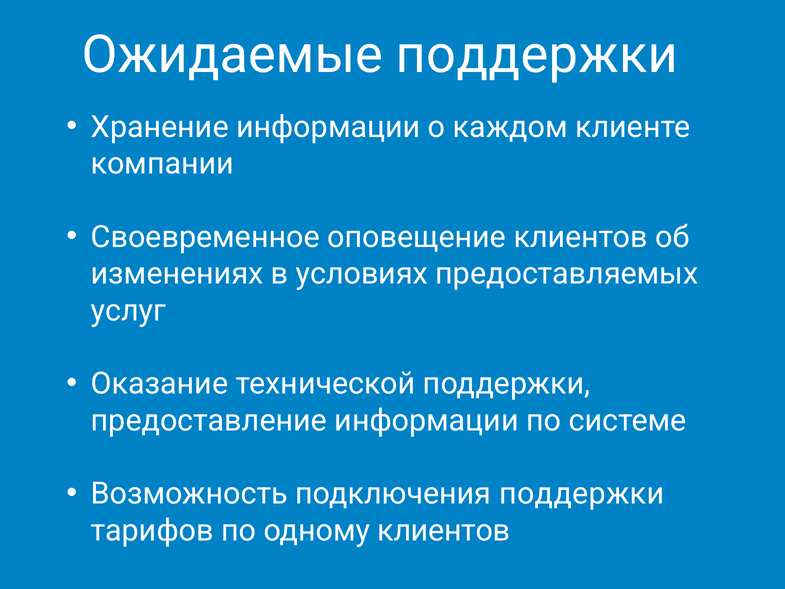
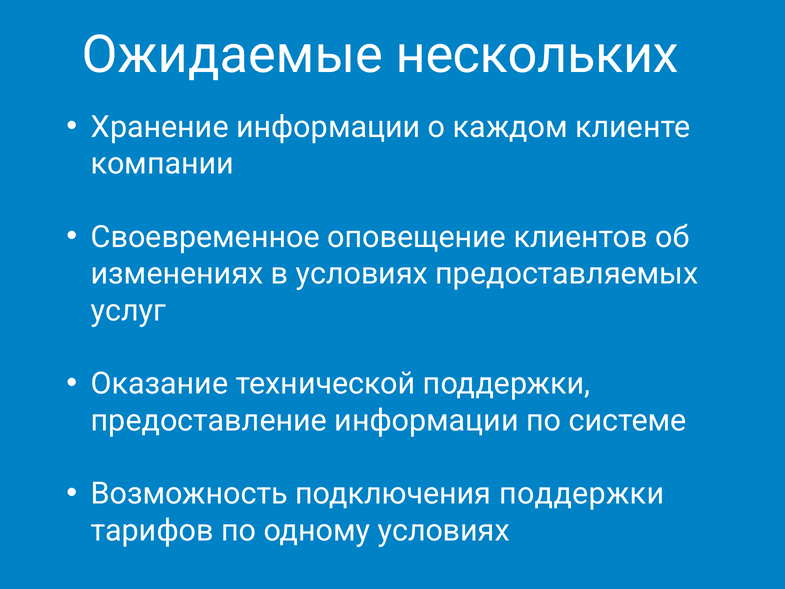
Ожидаемые поддержки: поддержки -> нескольких
одному клиентов: клиентов -> условиях
